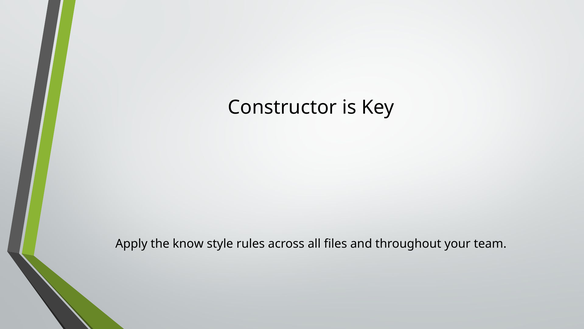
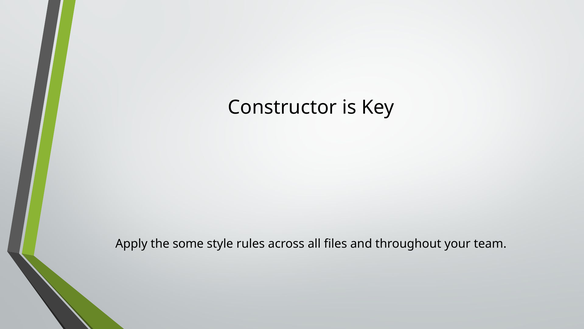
know: know -> some
